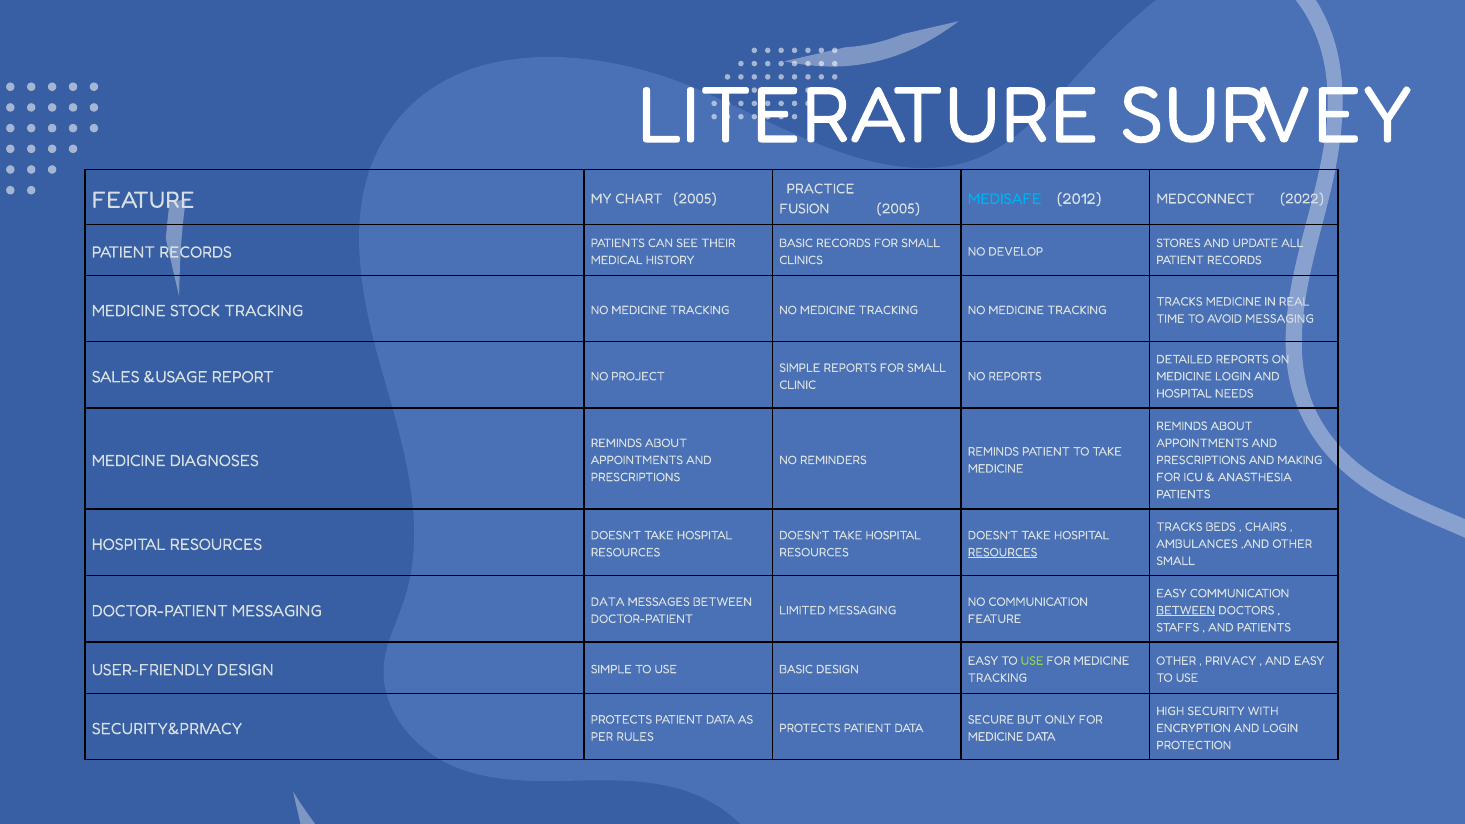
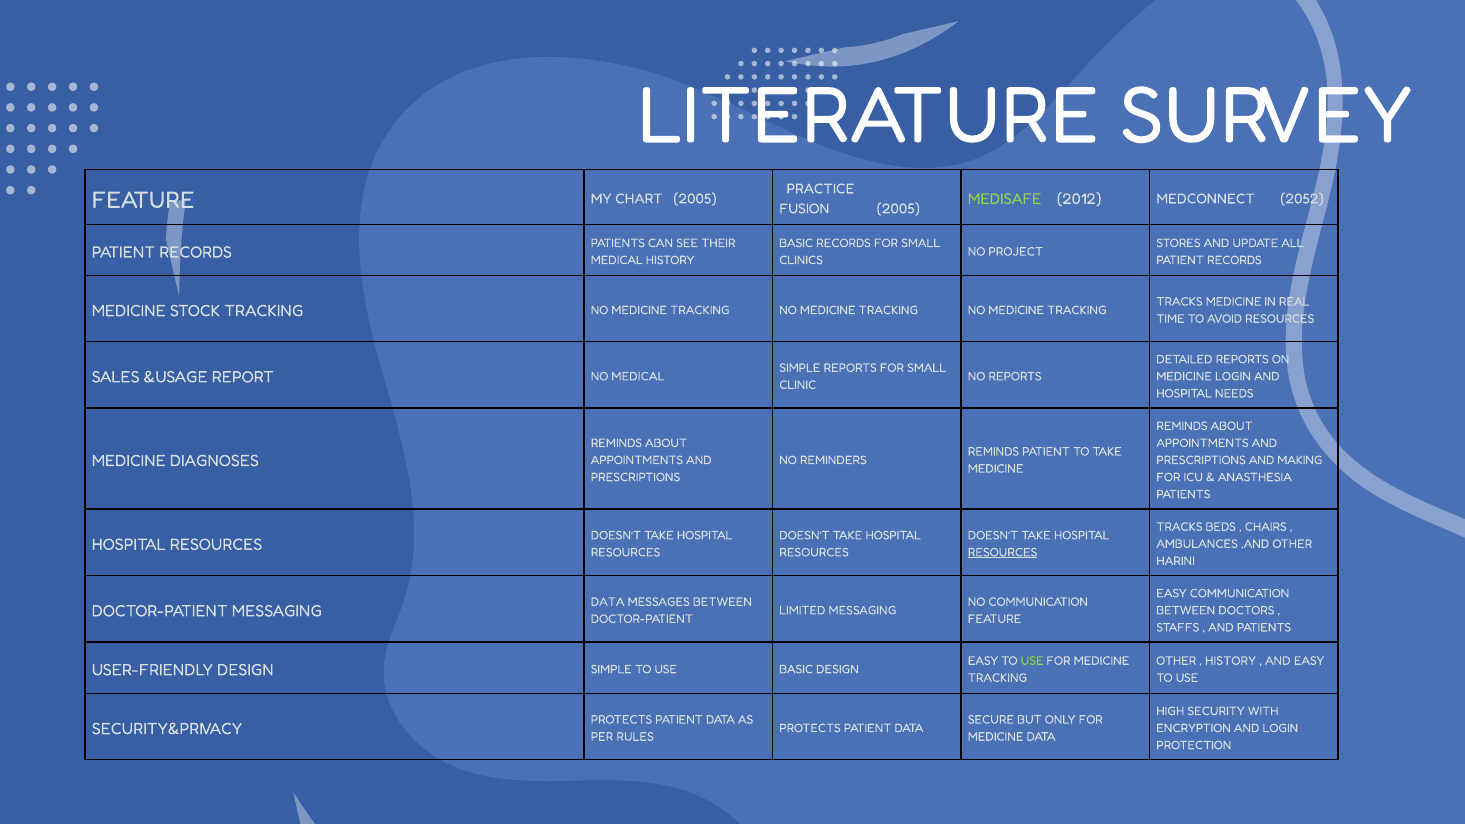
MEDISAFE colour: light blue -> light green
2022: 2022 -> 2052
DEVELOP: DEVELOP -> PROJECT
AVOID MESSAGING: MESSAGING -> RESOURCES
NO PROJECT: PROJECT -> MEDICAL
SMALL at (1176, 561): SMALL -> HARINI
BETWEEN at (1186, 610) underline: present -> none
PRIVACY at (1231, 661): PRIVACY -> HISTORY
